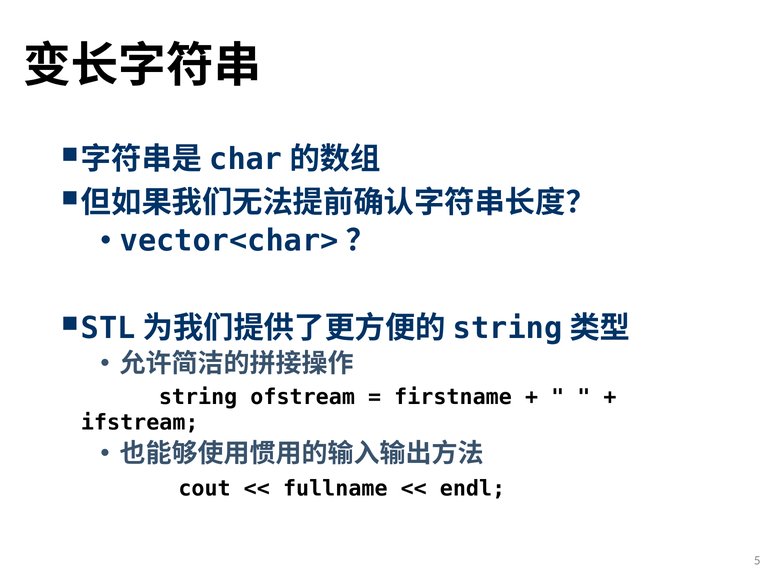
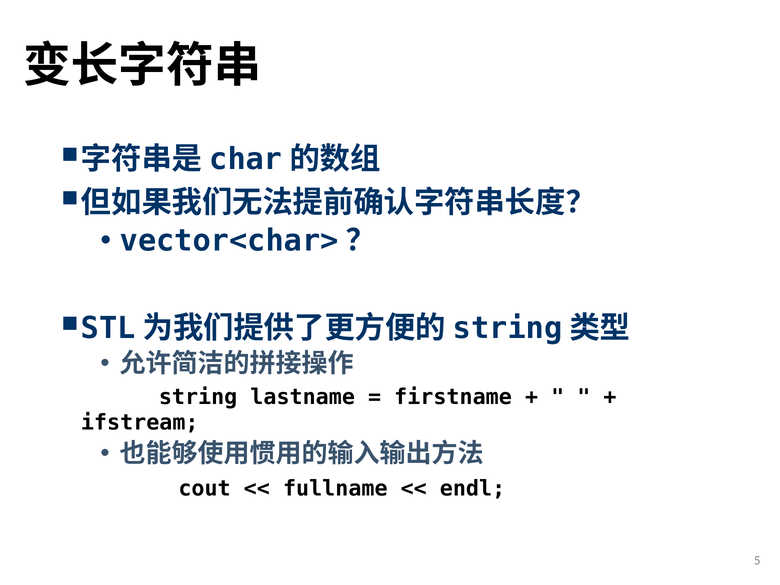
ofstream: ofstream -> lastname
